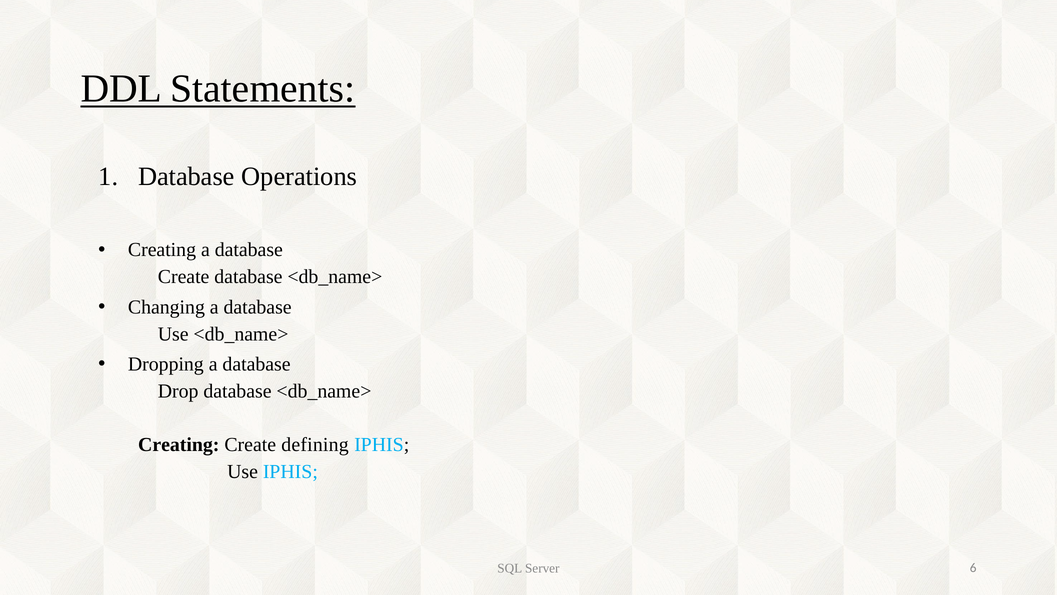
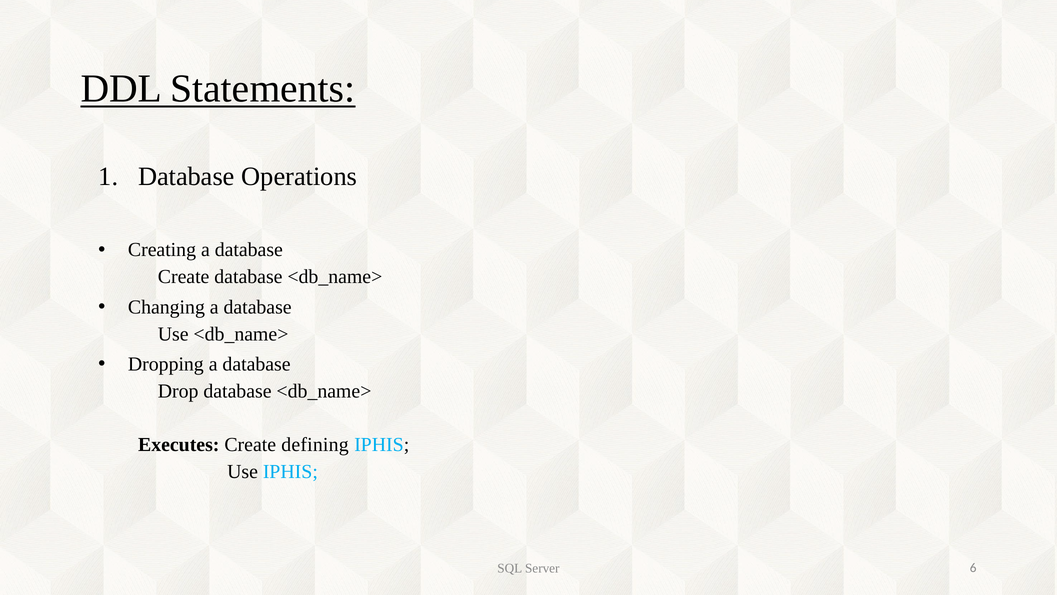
Creating at (179, 445): Creating -> Executes
